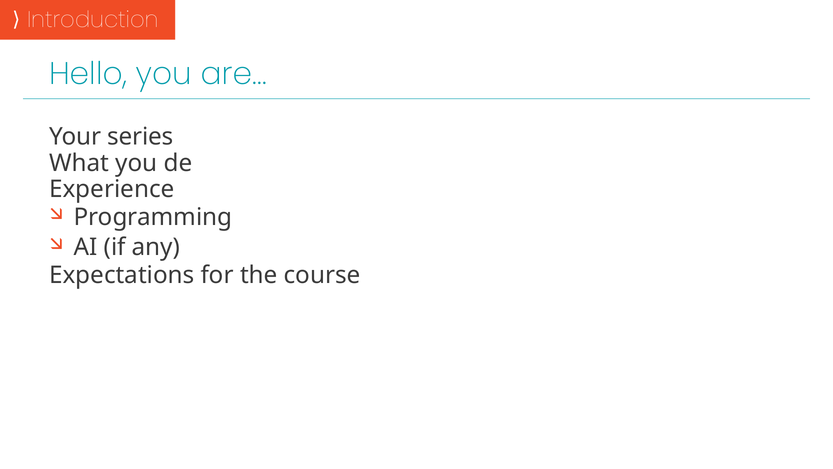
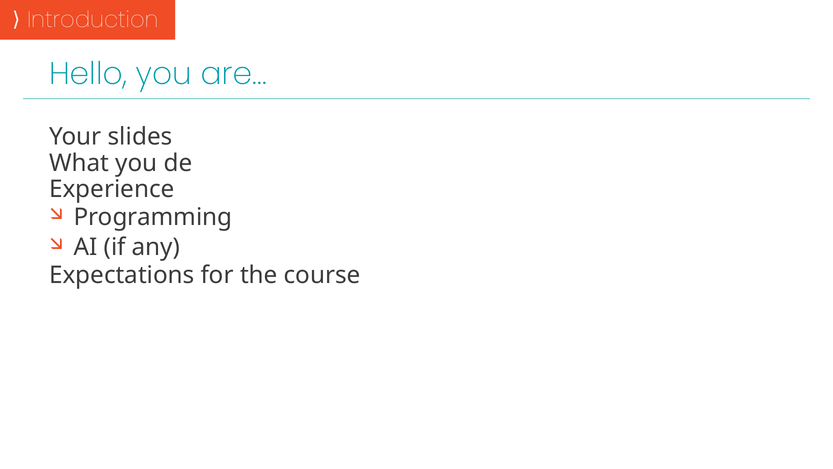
series: series -> slides
